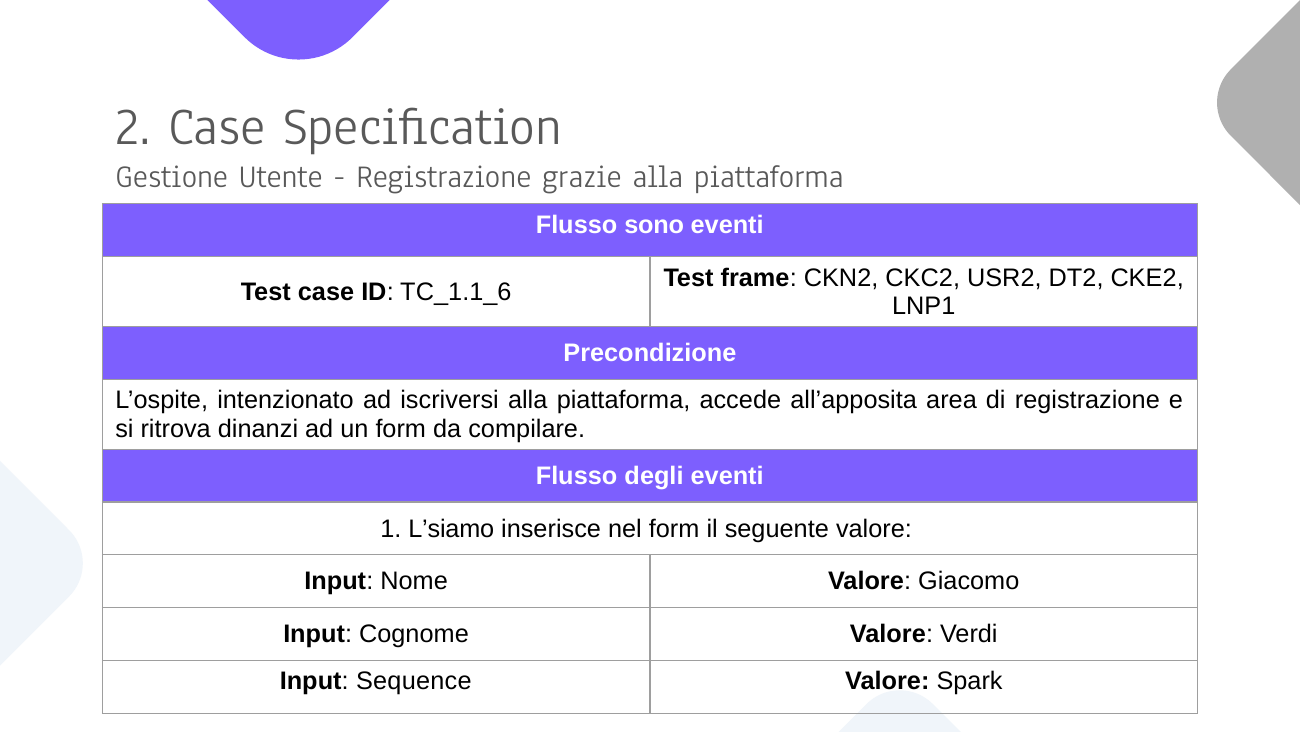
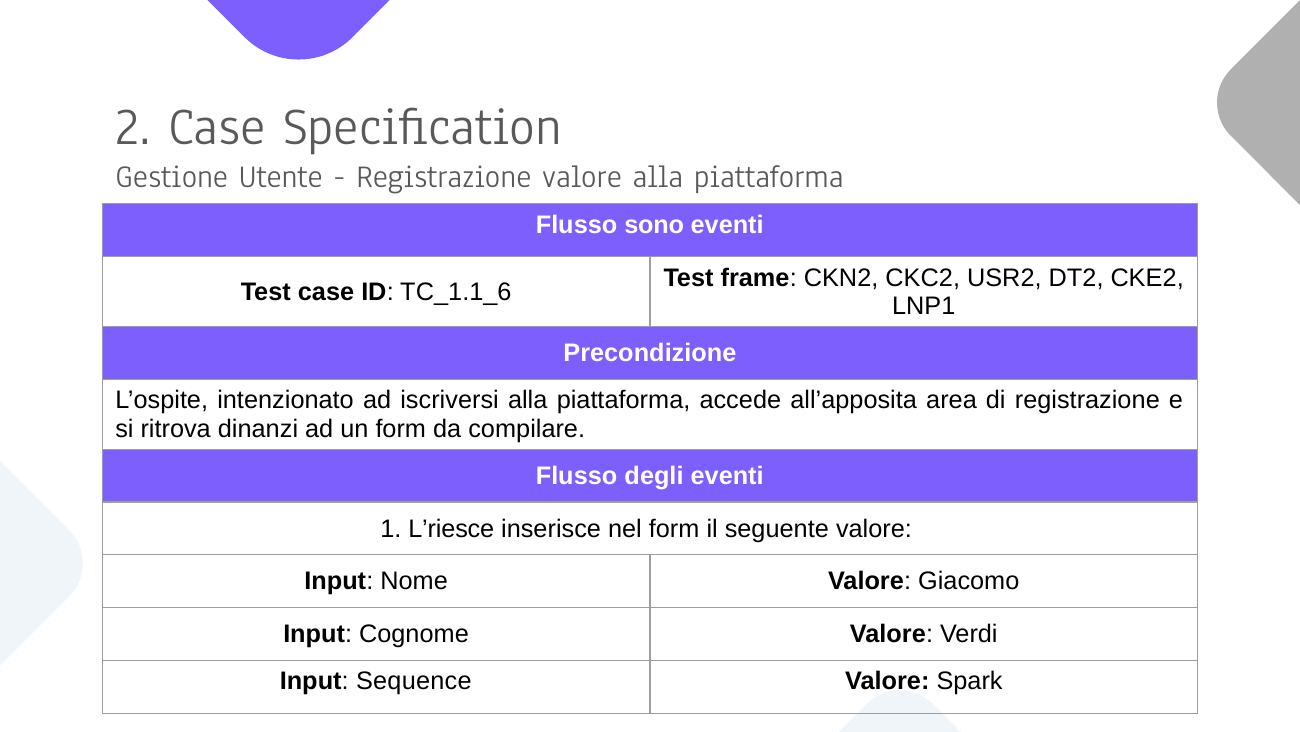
Registrazione grazie: grazie -> valore
L’siamo: L’siamo -> L’riesce
